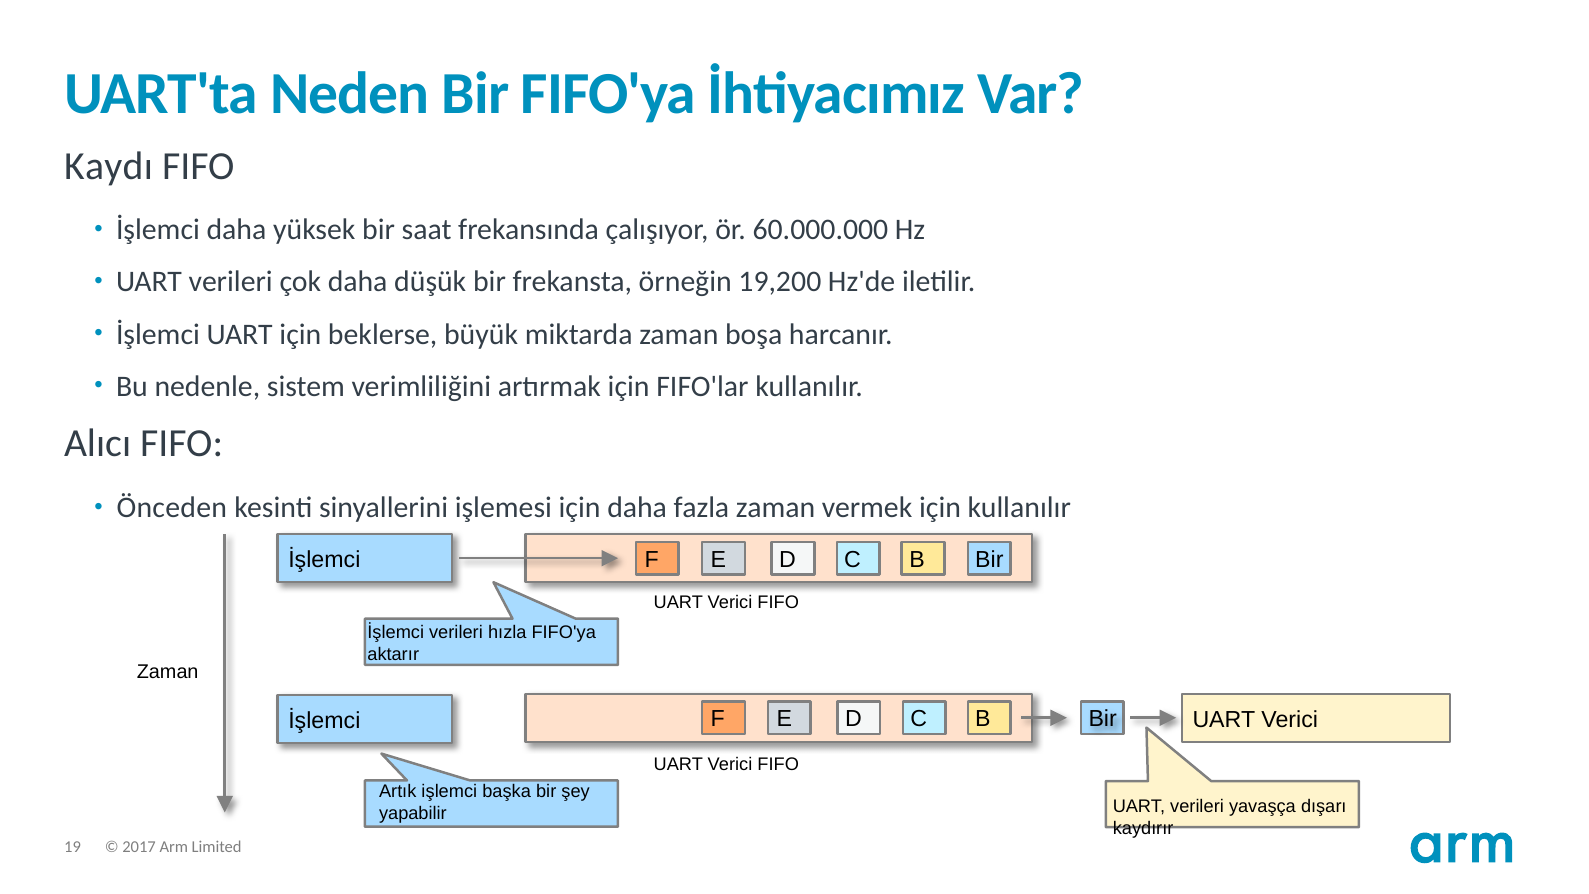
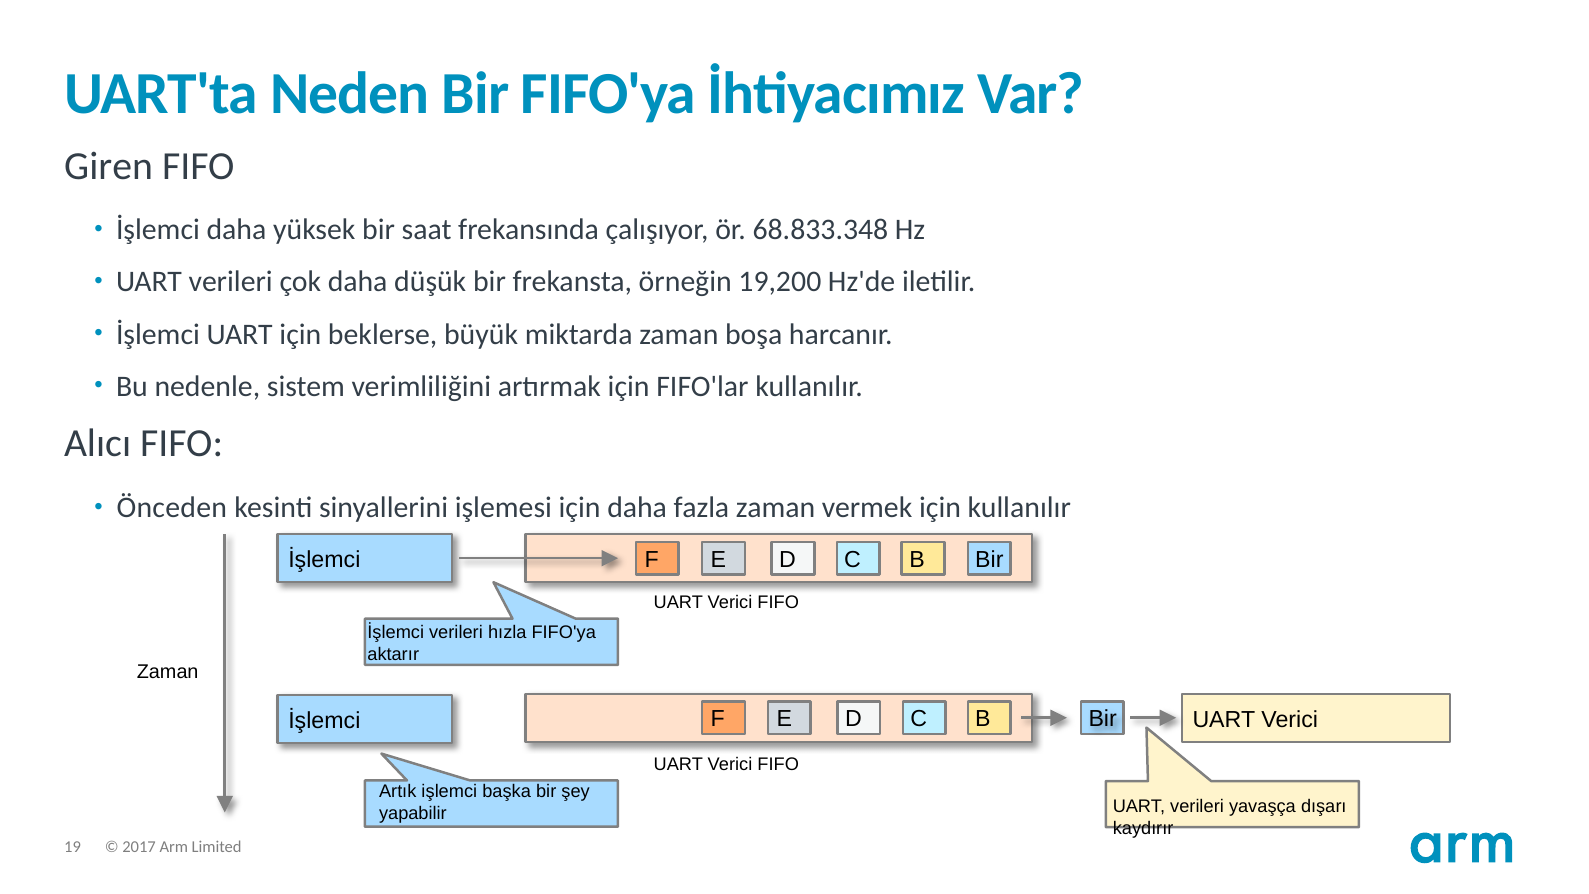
Kaydı: Kaydı -> Giren
60.000.000: 60.000.000 -> 68.833.348
